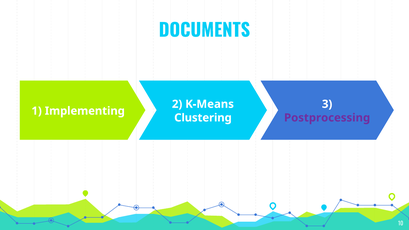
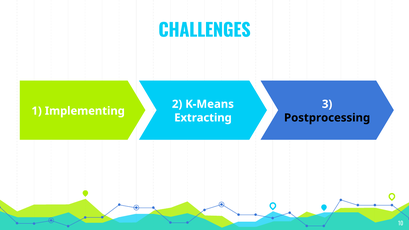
DOCUMENTS: DOCUMENTS -> CHALLENGES
Clustering: Clustering -> Extracting
Postprocessing colour: purple -> black
